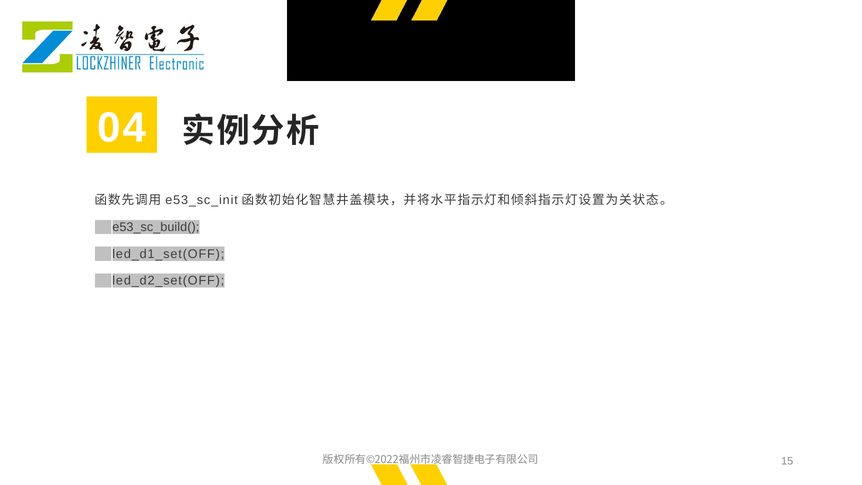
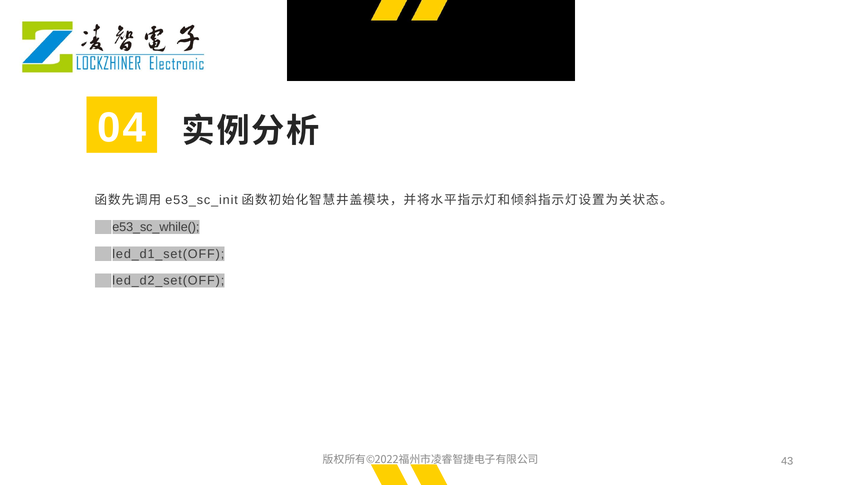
e53_sc_build(: e53_sc_build( -> e53_sc_while(
15: 15 -> 43
